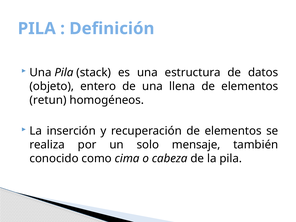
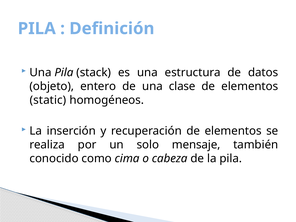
llena: llena -> clase
retun: retun -> static
